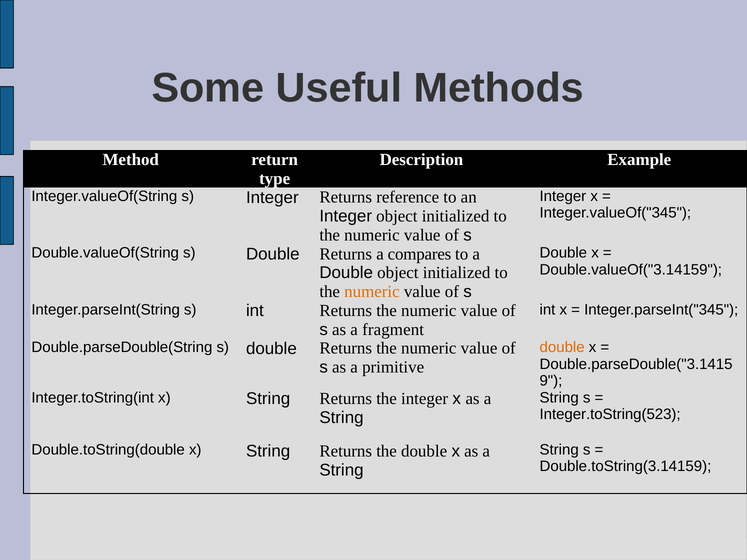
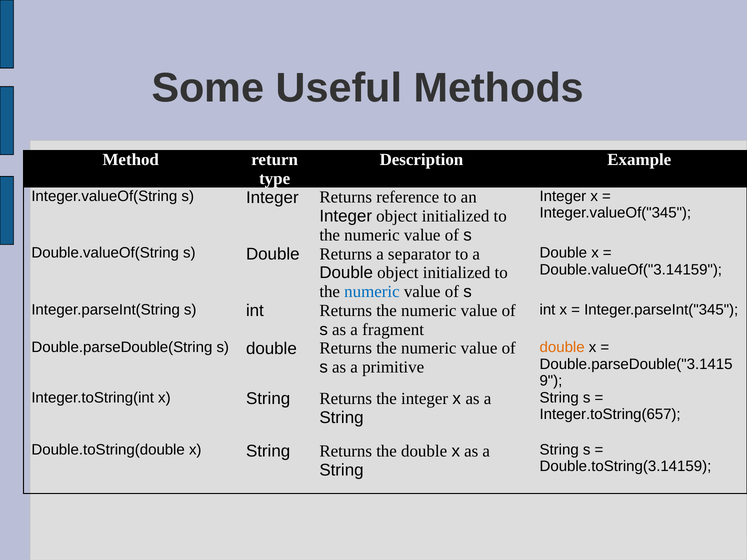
compares: compares -> separator
numeric at (372, 292) colour: orange -> blue
Integer.toString(523: Integer.toString(523 -> Integer.toString(657
